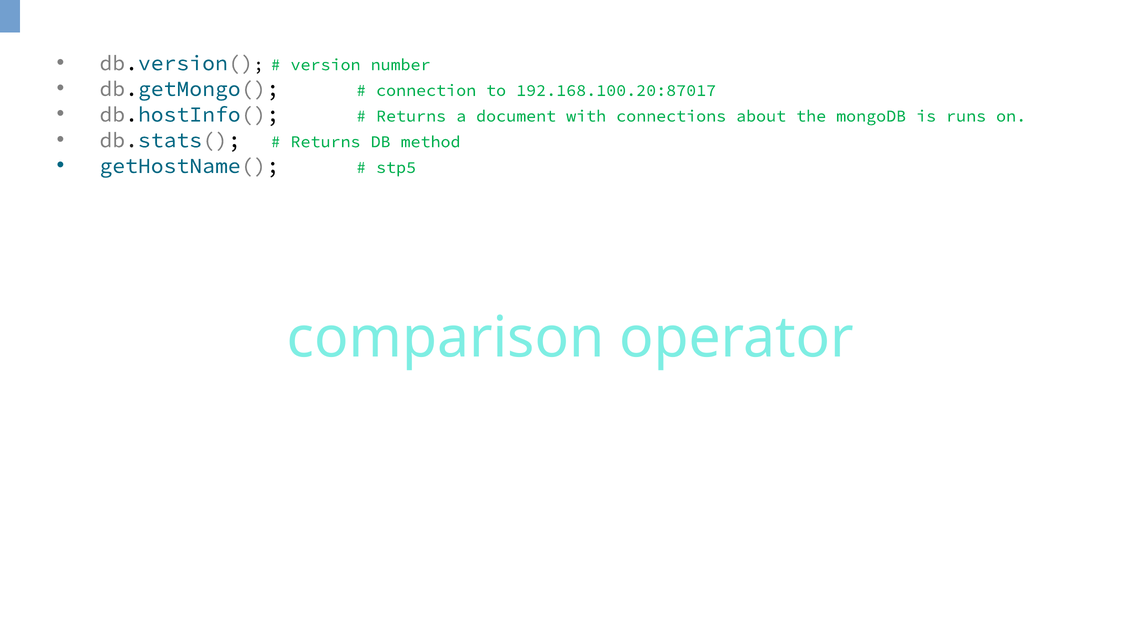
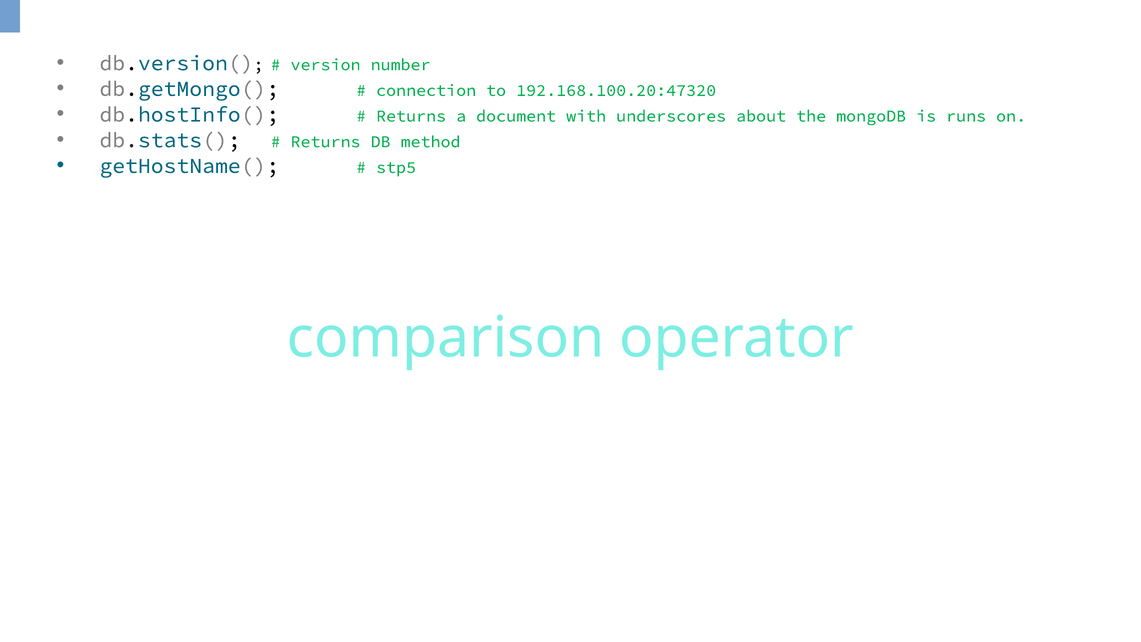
192.168.100.20:87017: 192.168.100.20:87017 -> 192.168.100.20:47320
connections: connections -> underscores
